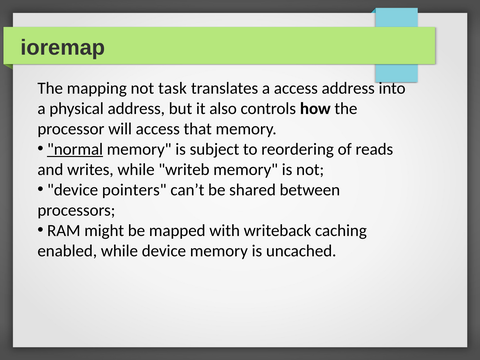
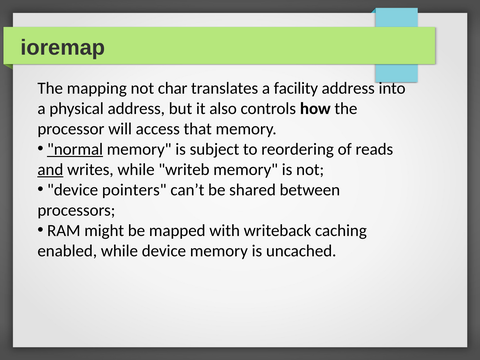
task: task -> char
a access: access -> facility
and underline: none -> present
